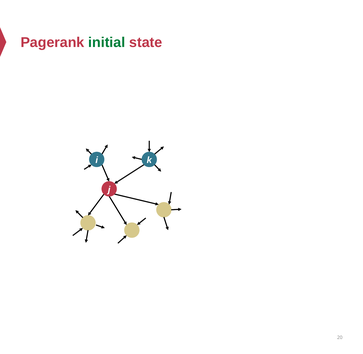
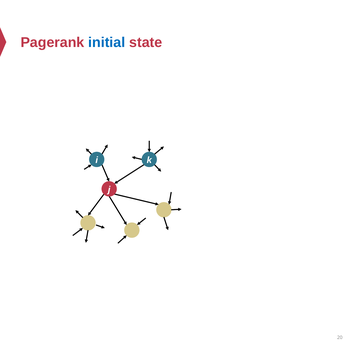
initial colour: green -> blue
